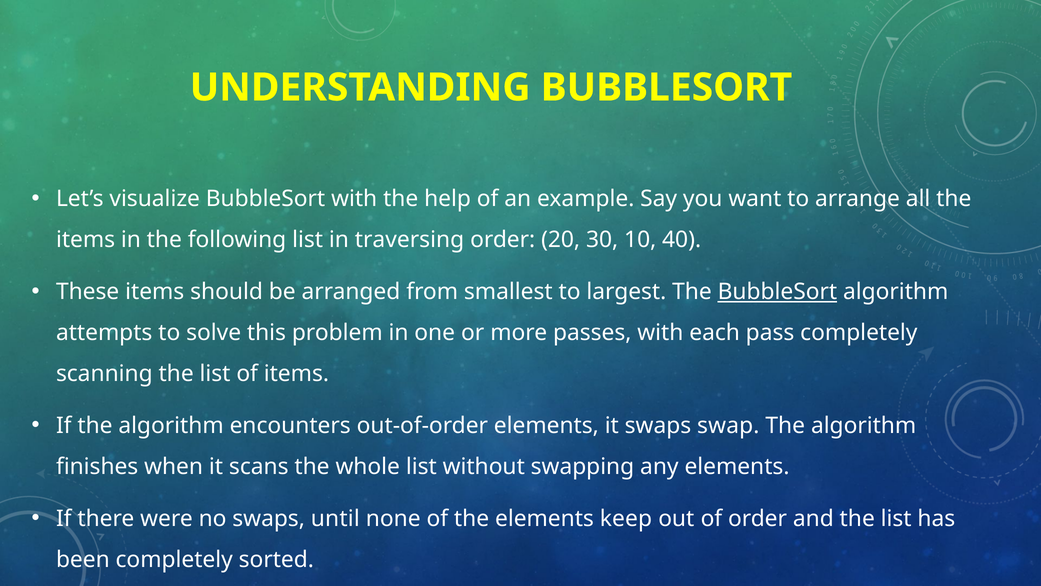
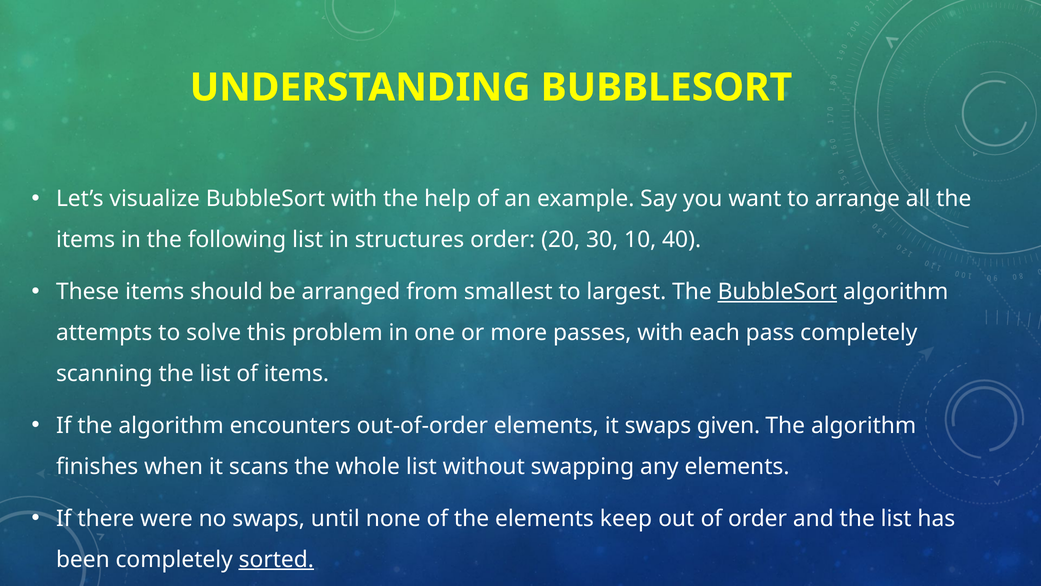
traversing: traversing -> structures
swap: swap -> given
sorted underline: none -> present
